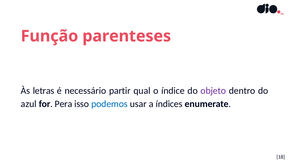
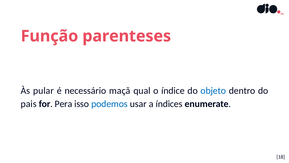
letras: letras -> pular
partir: partir -> maçã
objeto colour: purple -> blue
azul: azul -> pais
